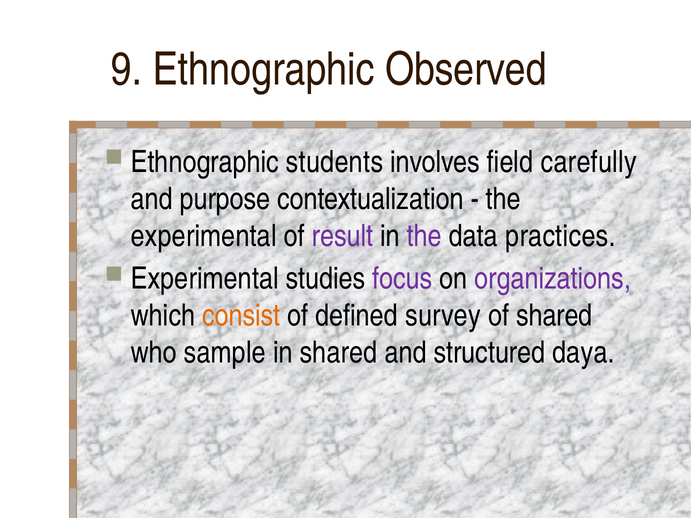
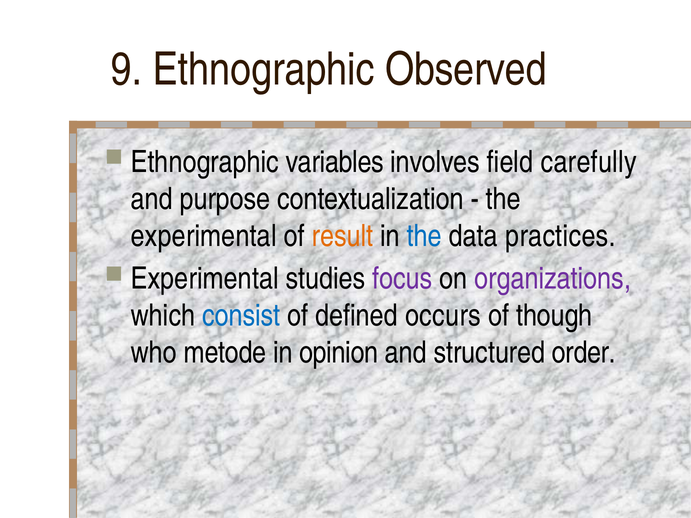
students: students -> variables
result colour: purple -> orange
the at (424, 236) colour: purple -> blue
consist colour: orange -> blue
survey: survey -> occurs
of shared: shared -> though
sample: sample -> metode
in shared: shared -> opinion
daya: daya -> order
